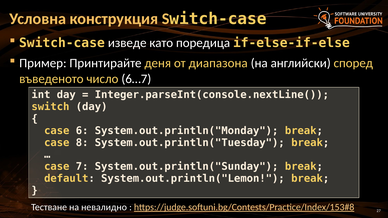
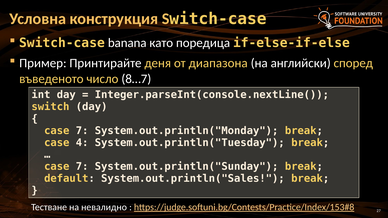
изведе: изведе -> banana
6…7: 6…7 -> 8…7
6 at (82, 131): 6 -> 7
8: 8 -> 4
System.out.println("Lemon: System.out.println("Lemon -> System.out.println("Sales
